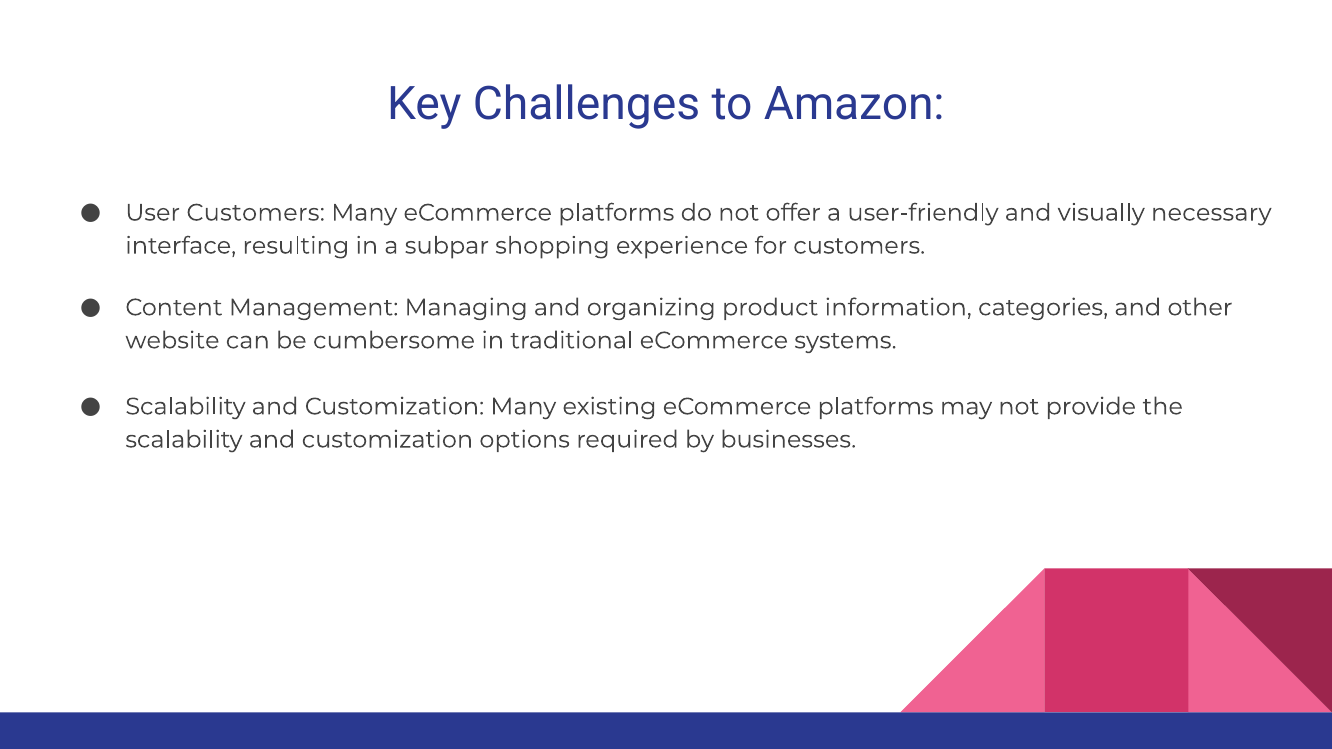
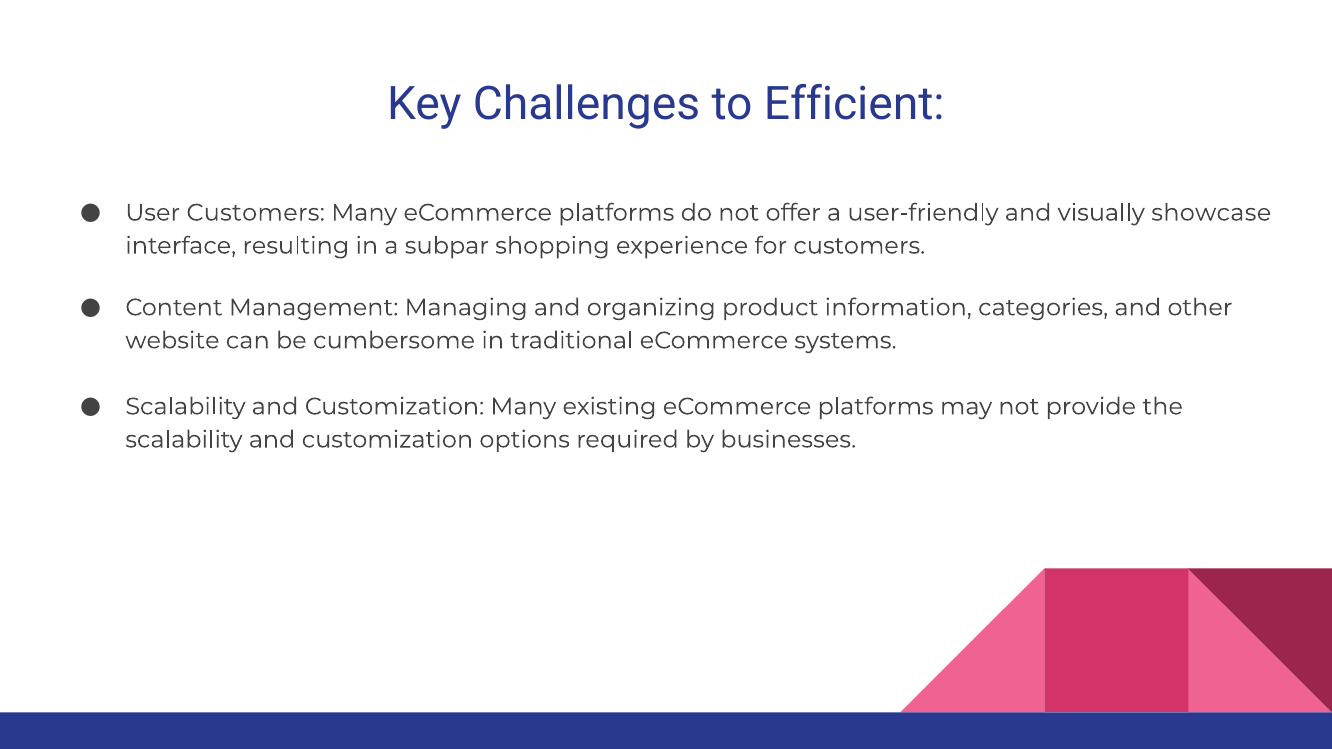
Amazon: Amazon -> Efficient
necessary: necessary -> showcase
